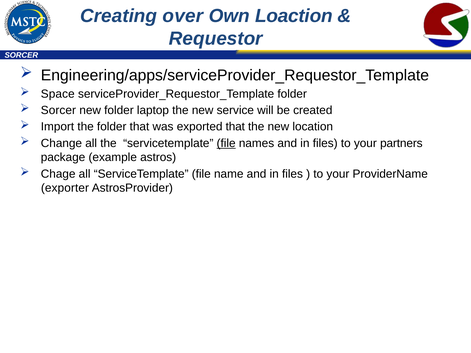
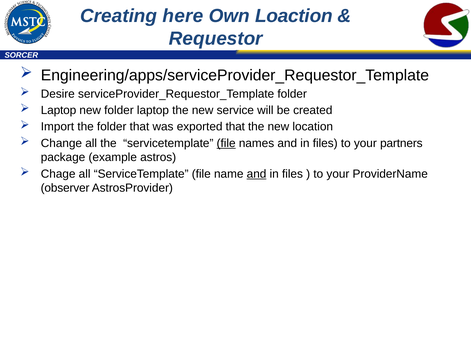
over: over -> here
Space: Space -> Desire
Sorcer at (58, 110): Sorcer -> Laptop
and at (257, 174) underline: none -> present
exporter: exporter -> observer
